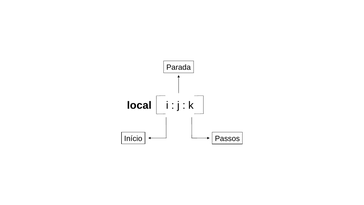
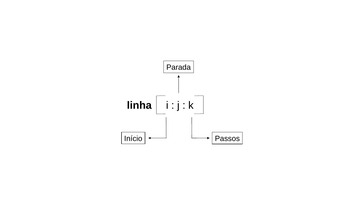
local: local -> linha
